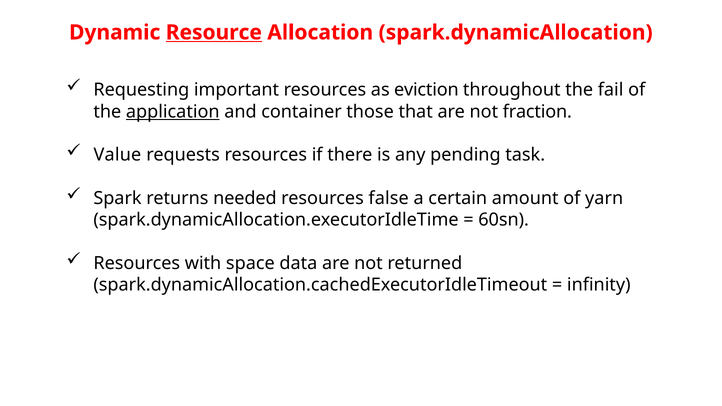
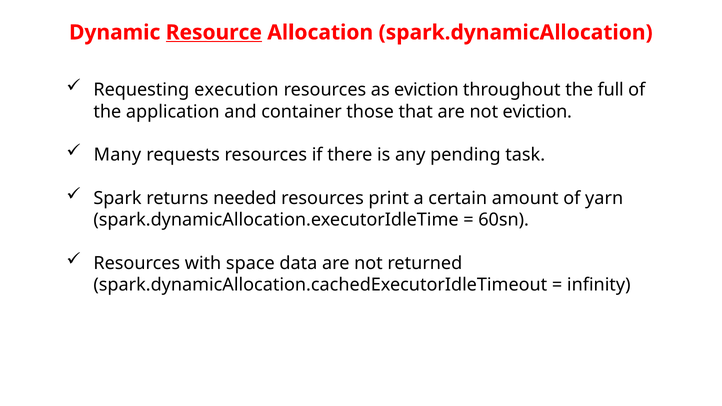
important: important -> execution
fail: fail -> full
application underline: present -> none
not fraction: fraction -> eviction
Value: Value -> Many
false: false -> print
